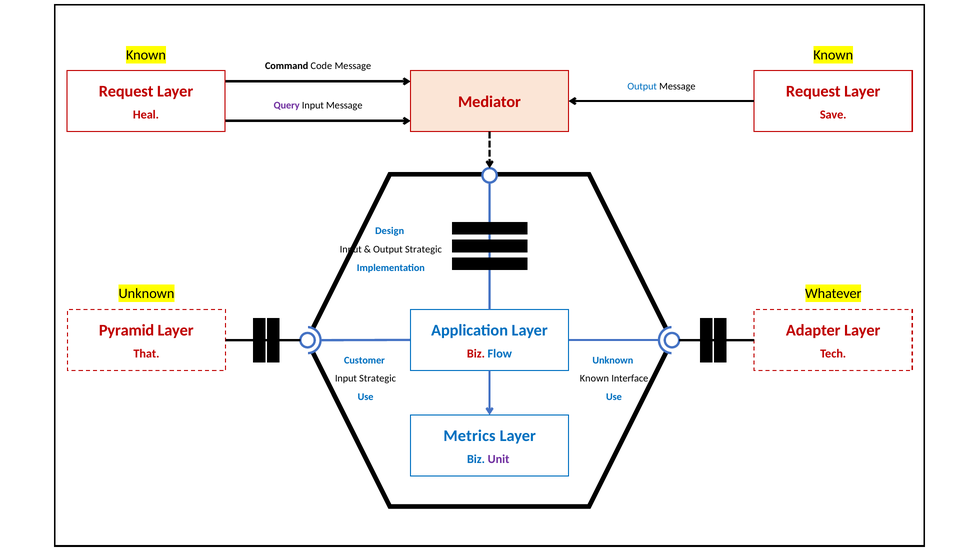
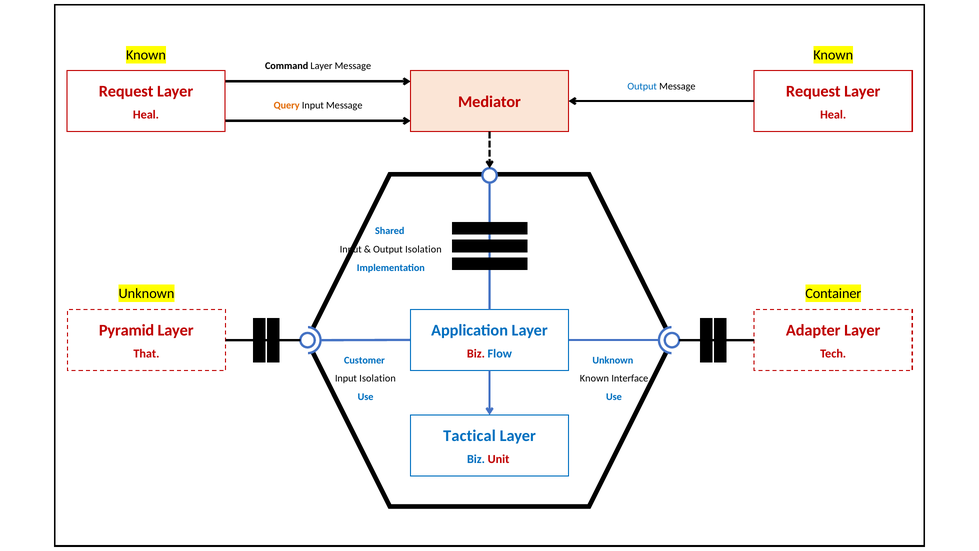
Command Code: Code -> Layer
Query colour: purple -> orange
Save at (833, 115): Save -> Heal
Design: Design -> Shared
Output Strategic: Strategic -> Isolation
Whatever: Whatever -> Container
Input Strategic: Strategic -> Isolation
Metrics: Metrics -> Tactical
Unit colour: purple -> red
